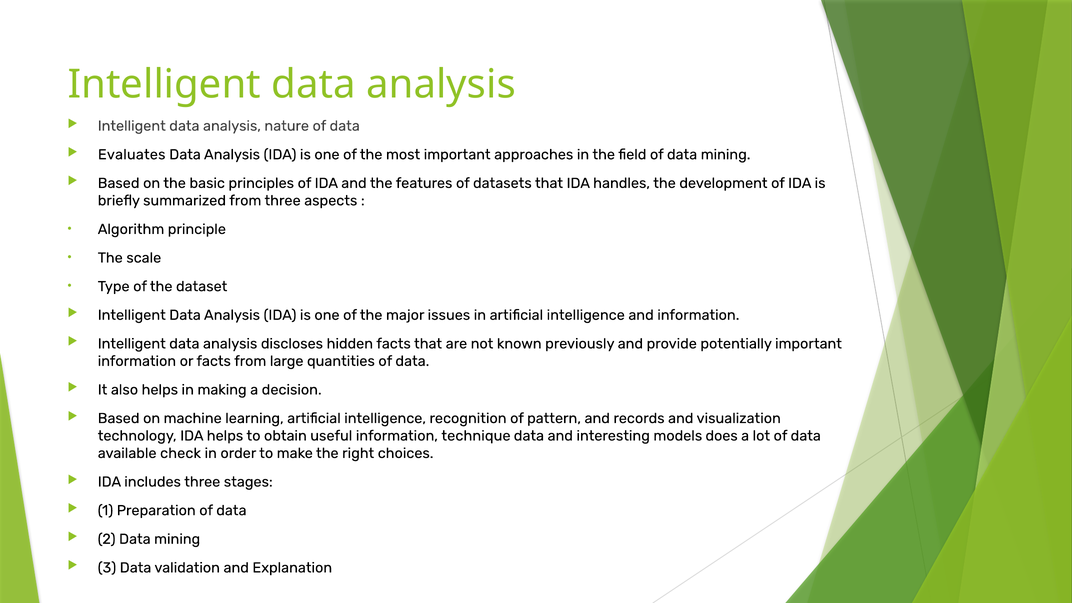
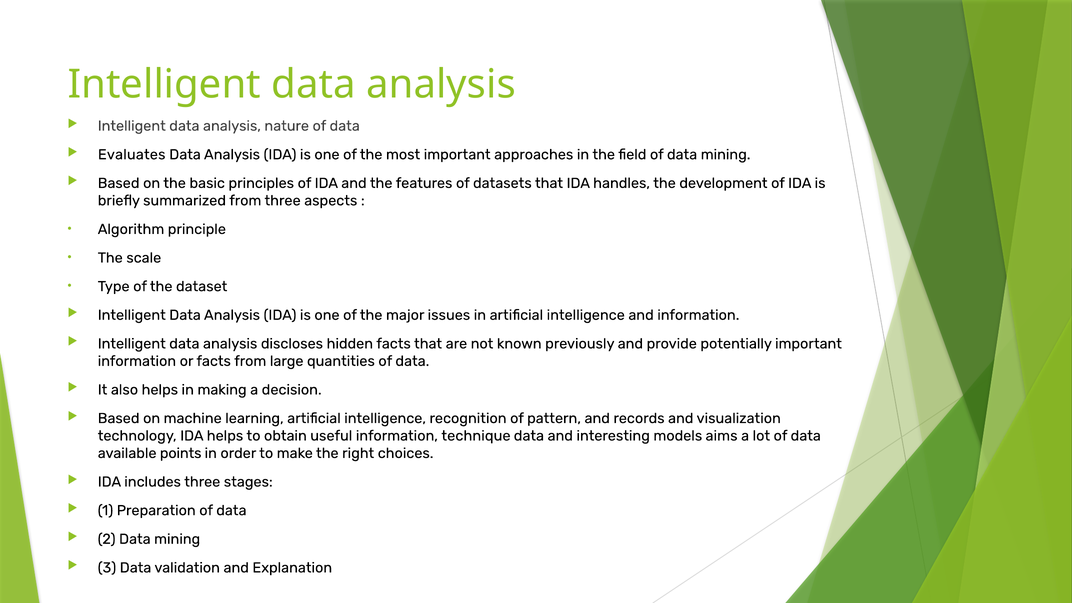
does: does -> aims
check: check -> points
